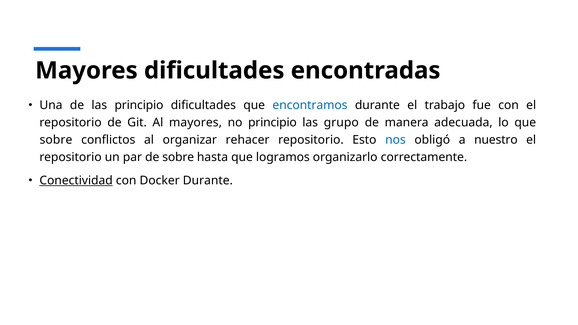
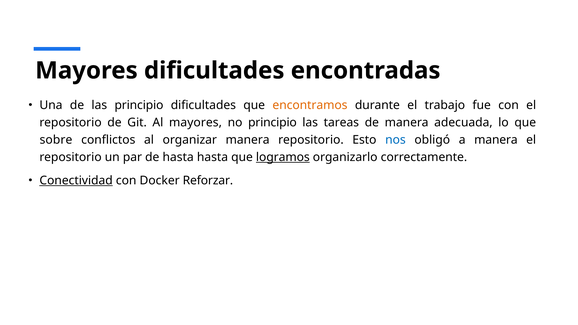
encontramos colour: blue -> orange
grupo: grupo -> tareas
organizar rehacer: rehacer -> manera
a nuestro: nuestro -> manera
de sobre: sobre -> hasta
logramos underline: none -> present
Docker Durante: Durante -> Reforzar
